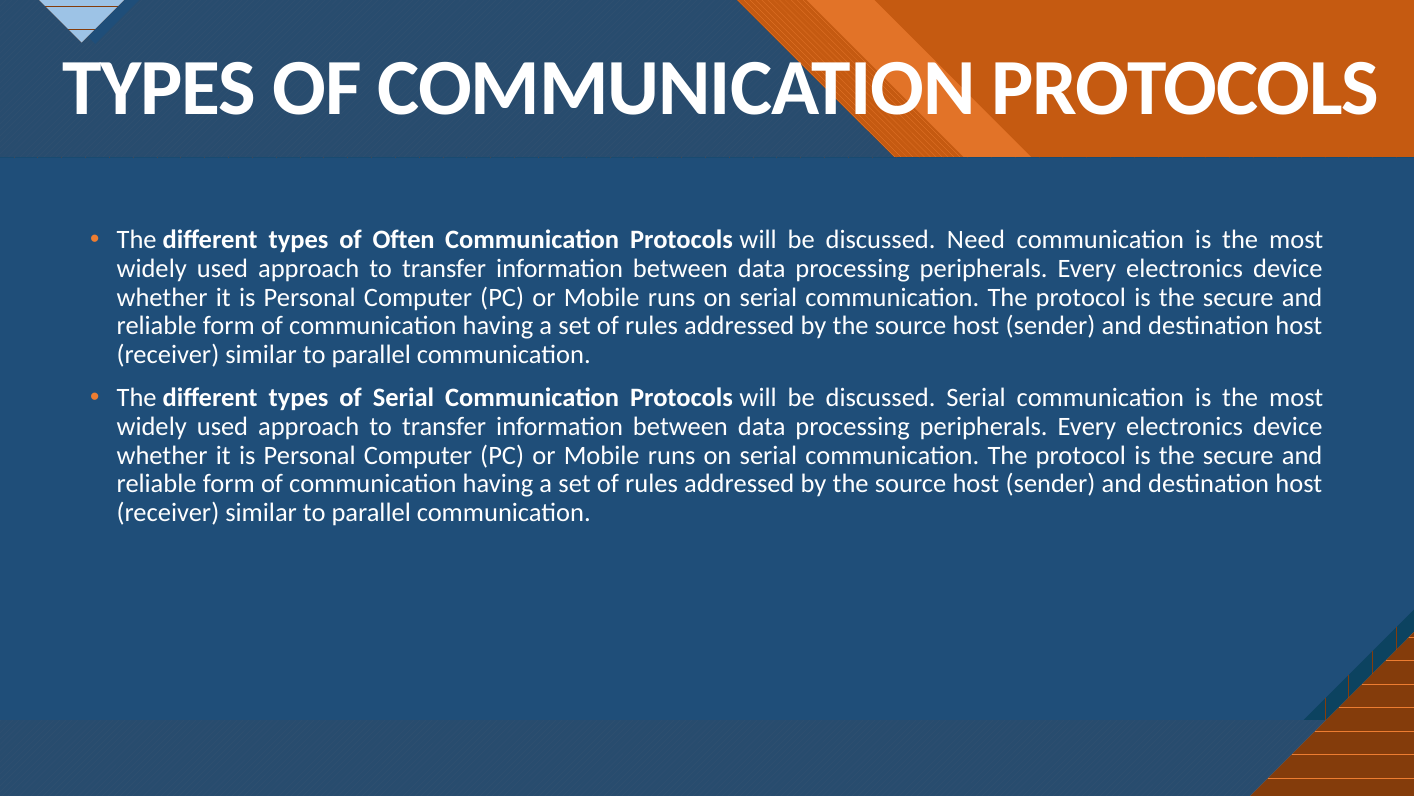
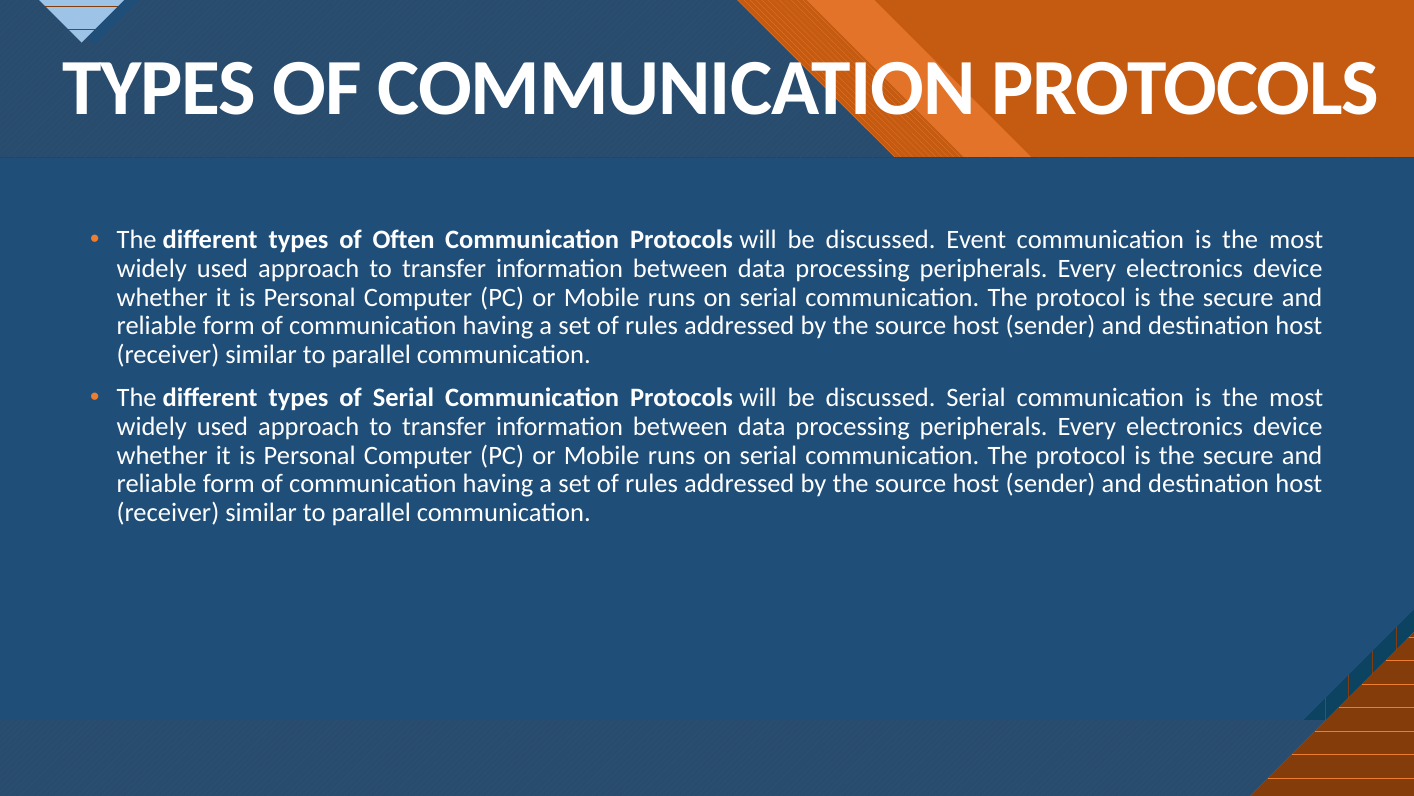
Need: Need -> Event
